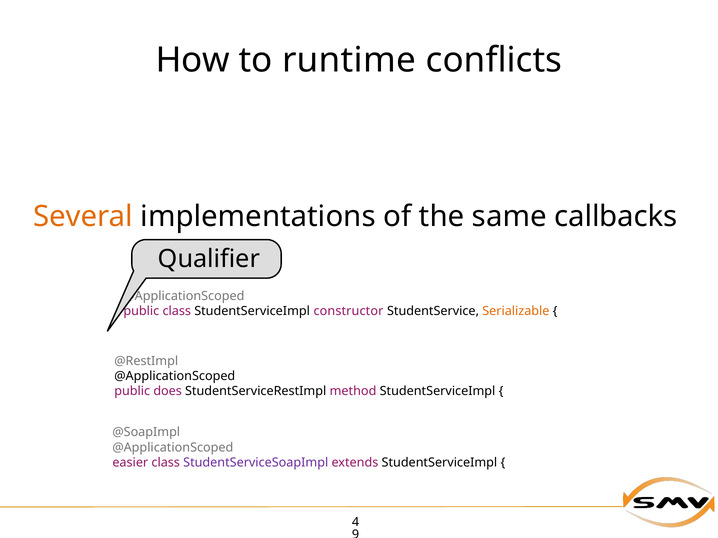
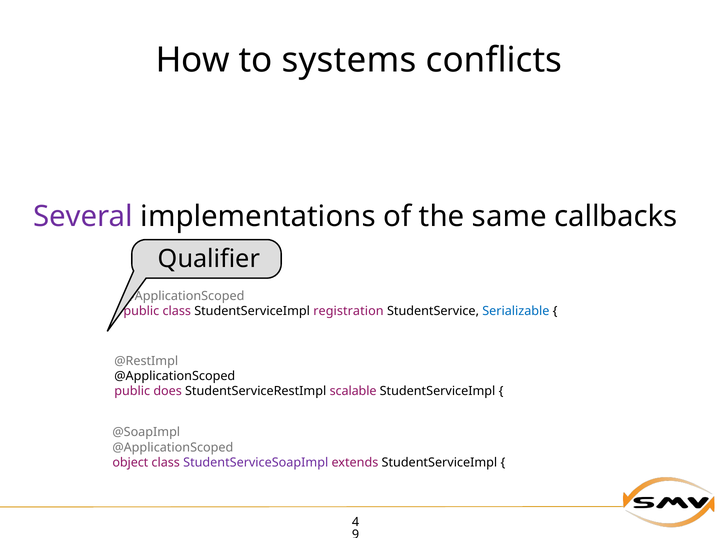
runtime: runtime -> systems
Several colour: orange -> purple
constructor: constructor -> registration
Serializable colour: orange -> blue
method: method -> scalable
easier: easier -> object
